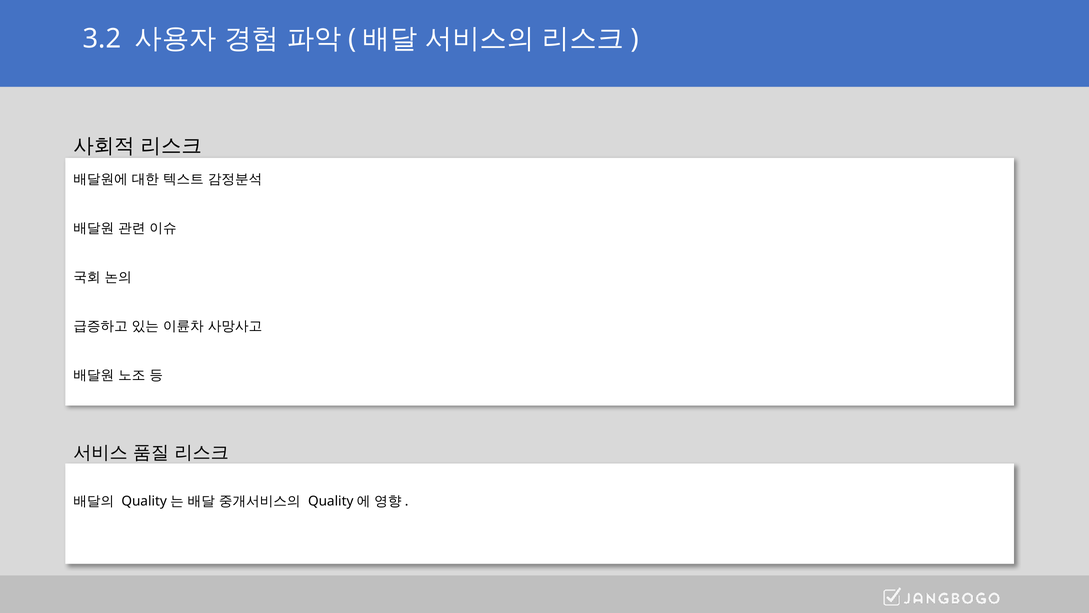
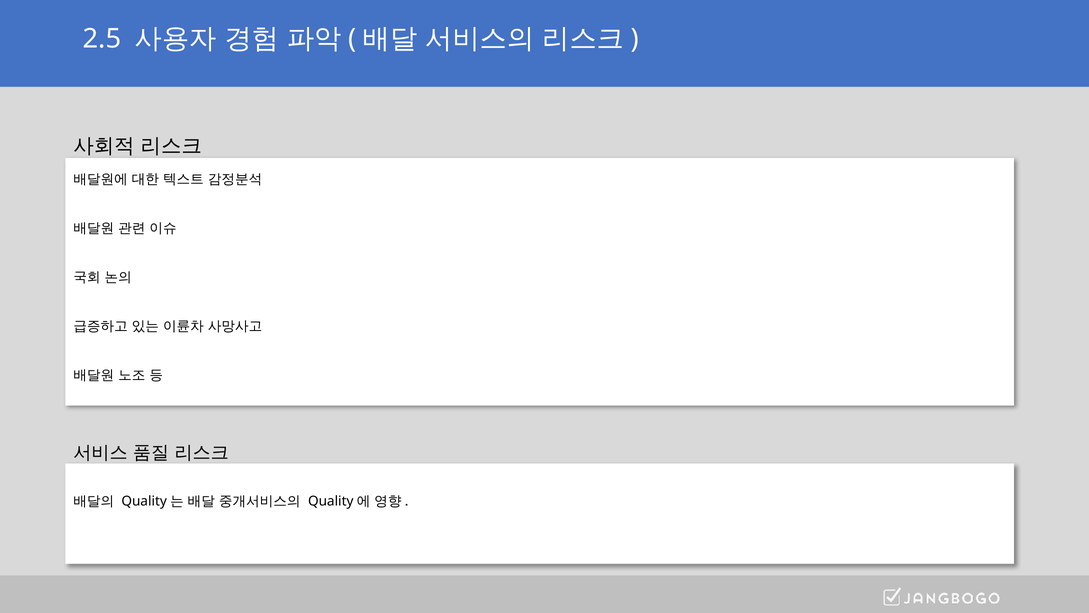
3.2: 3.2 -> 2.5
